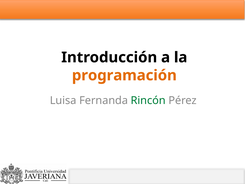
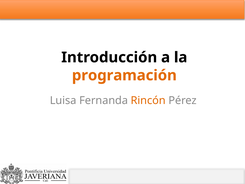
Rincón colour: green -> orange
